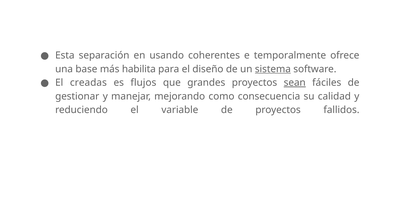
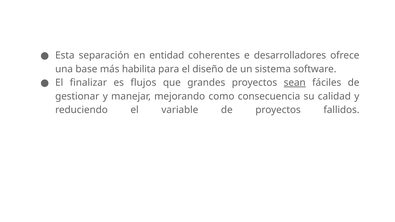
usando: usando -> entidad
temporalmente: temporalmente -> desarrolladores
sistema underline: present -> none
creadas: creadas -> finalizar
